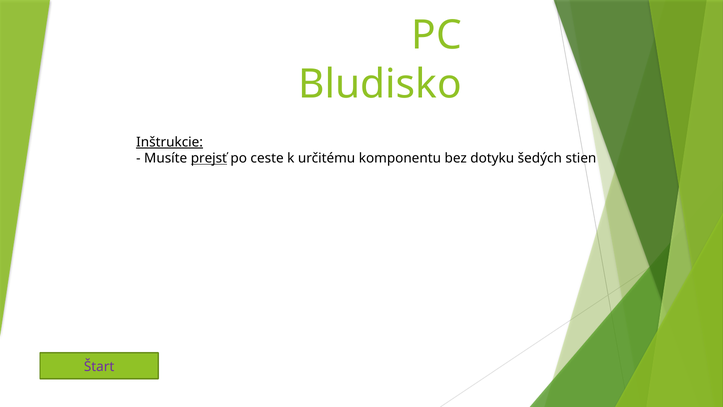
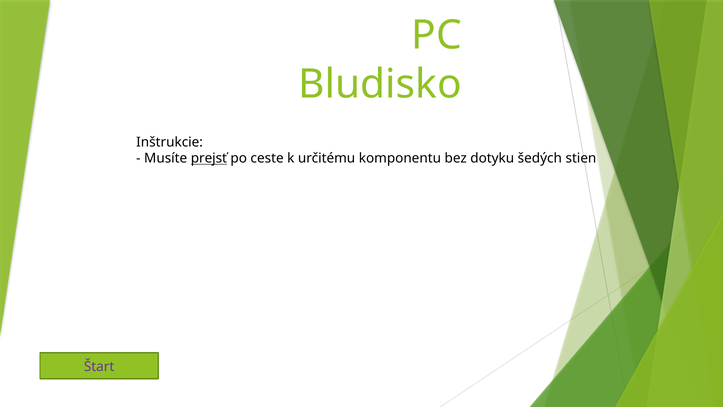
Inštrukcie underline: present -> none
